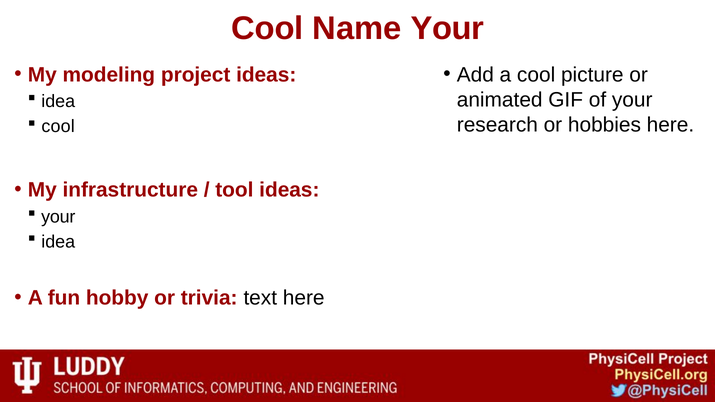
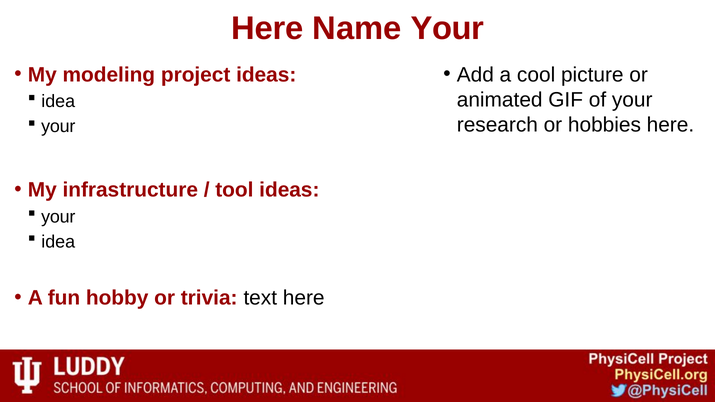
Cool at (267, 28): Cool -> Here
cool at (58, 127): cool -> your
